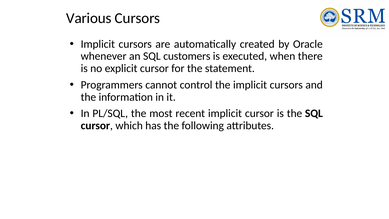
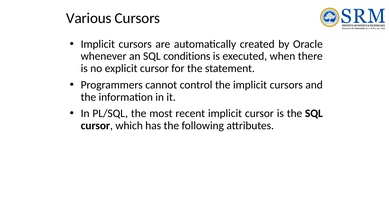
customers: customers -> conditions
